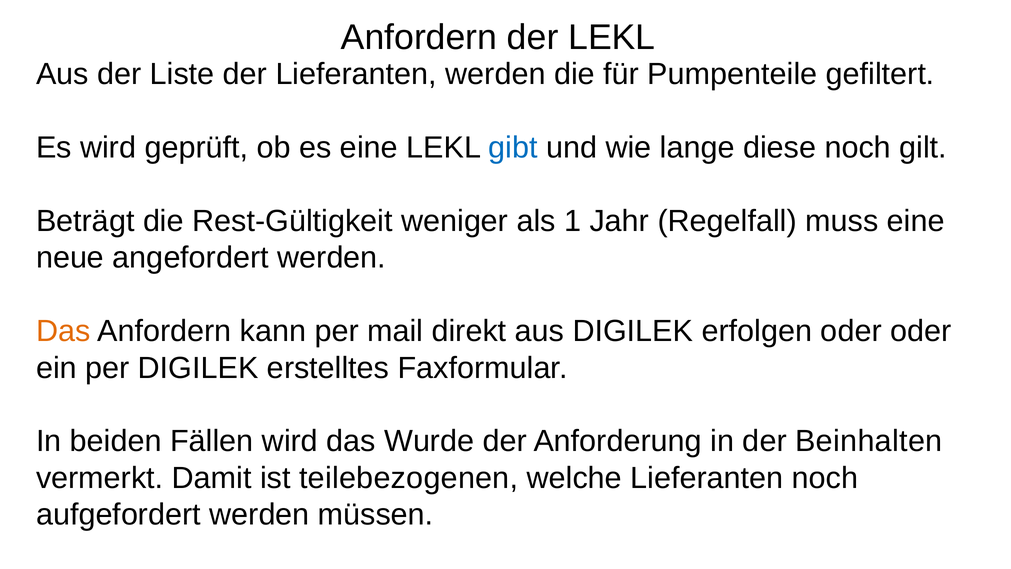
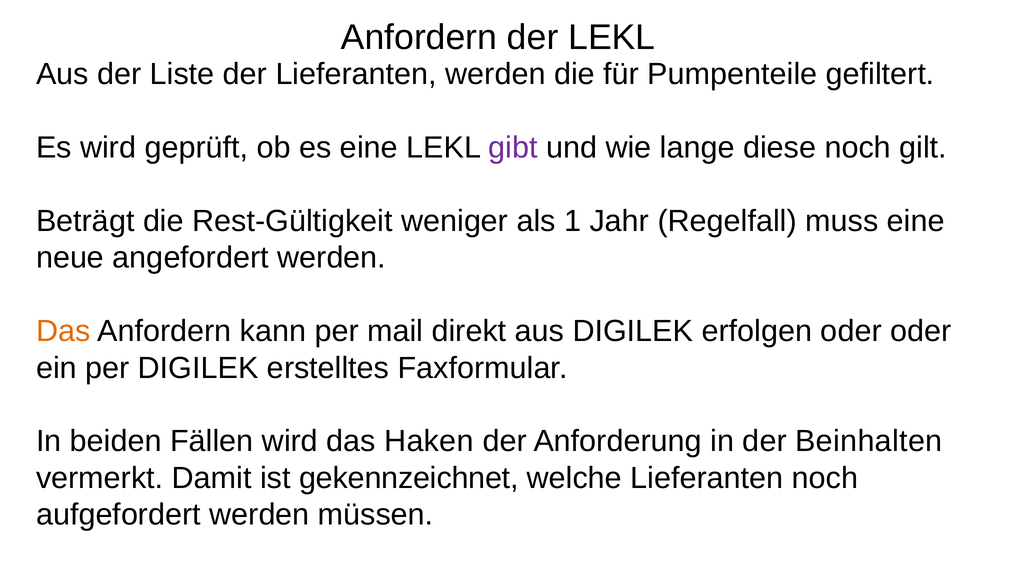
gibt colour: blue -> purple
Wurde: Wurde -> Haken
teilebezogenen: teilebezogenen -> gekennzeichnet
